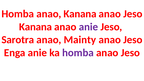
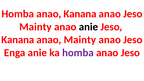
Kanana at (36, 27): Kanana -> Mainty
anie at (88, 27) colour: purple -> black
Sarotra at (18, 40): Sarotra -> Kanana
